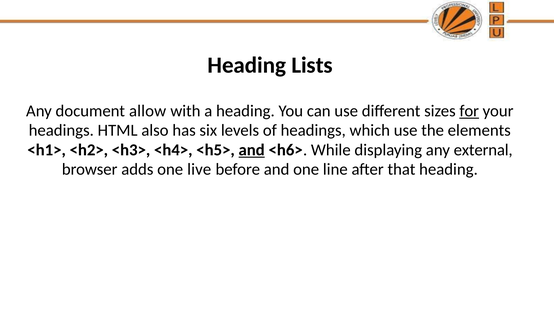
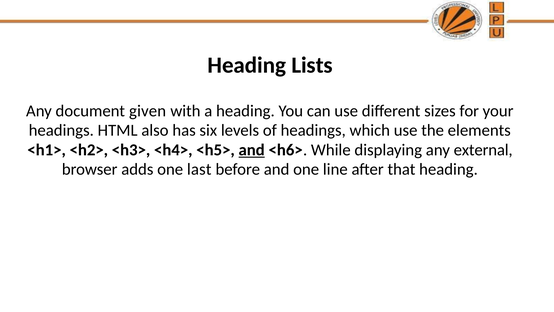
allow: allow -> given
for underline: present -> none
live: live -> last
